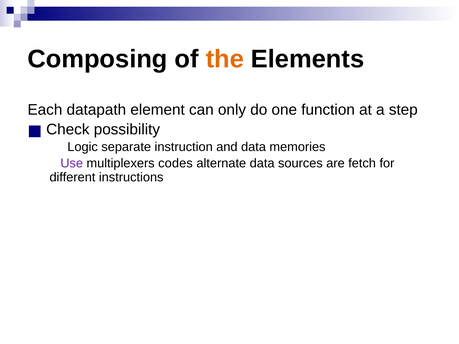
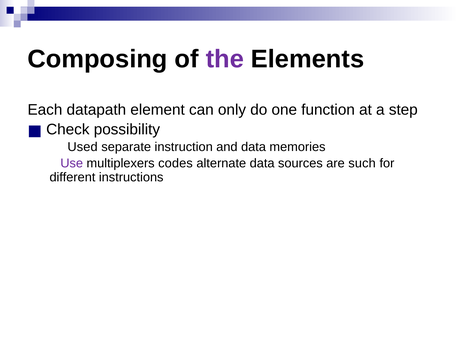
the colour: orange -> purple
Logic: Logic -> Used
fetch: fetch -> such
